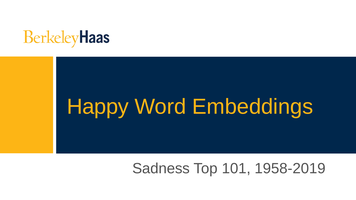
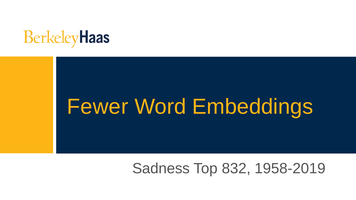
Happy: Happy -> Fewer
101: 101 -> 832
